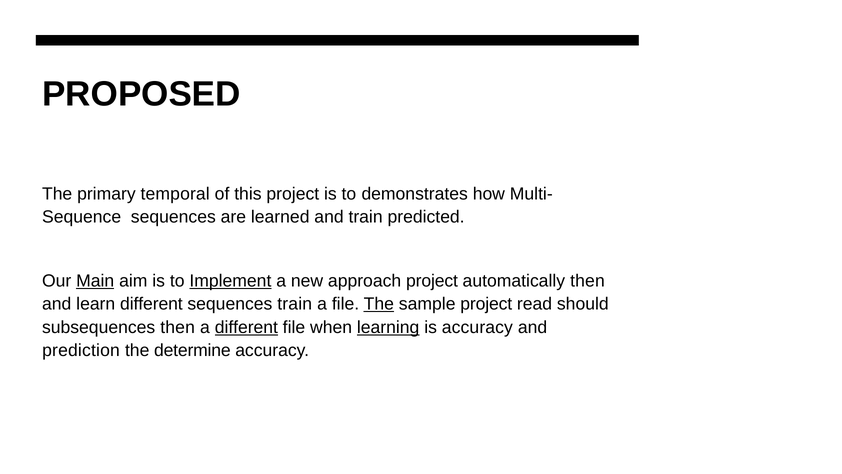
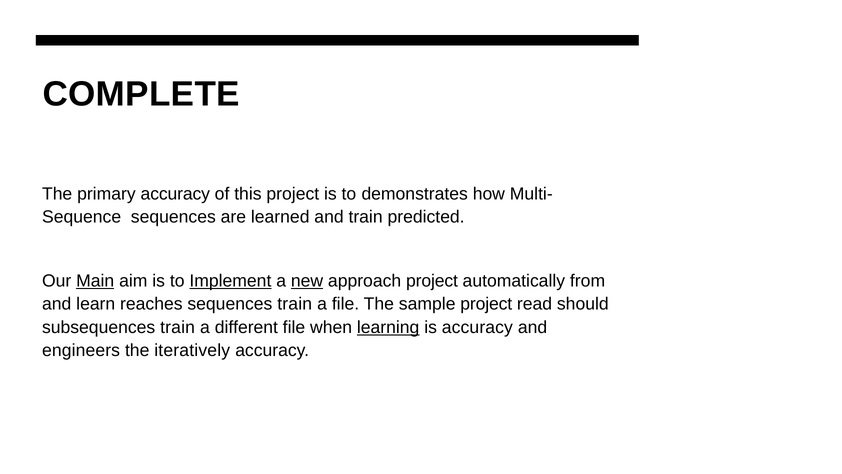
PROPOSED: PROPOSED -> COMPLETE
primary temporal: temporal -> accuracy
new underline: none -> present
automatically then: then -> from
learn different: different -> reaches
The at (379, 304) underline: present -> none
subsequences then: then -> train
different at (246, 327) underline: present -> none
prediction: prediction -> engineers
determine: determine -> iteratively
